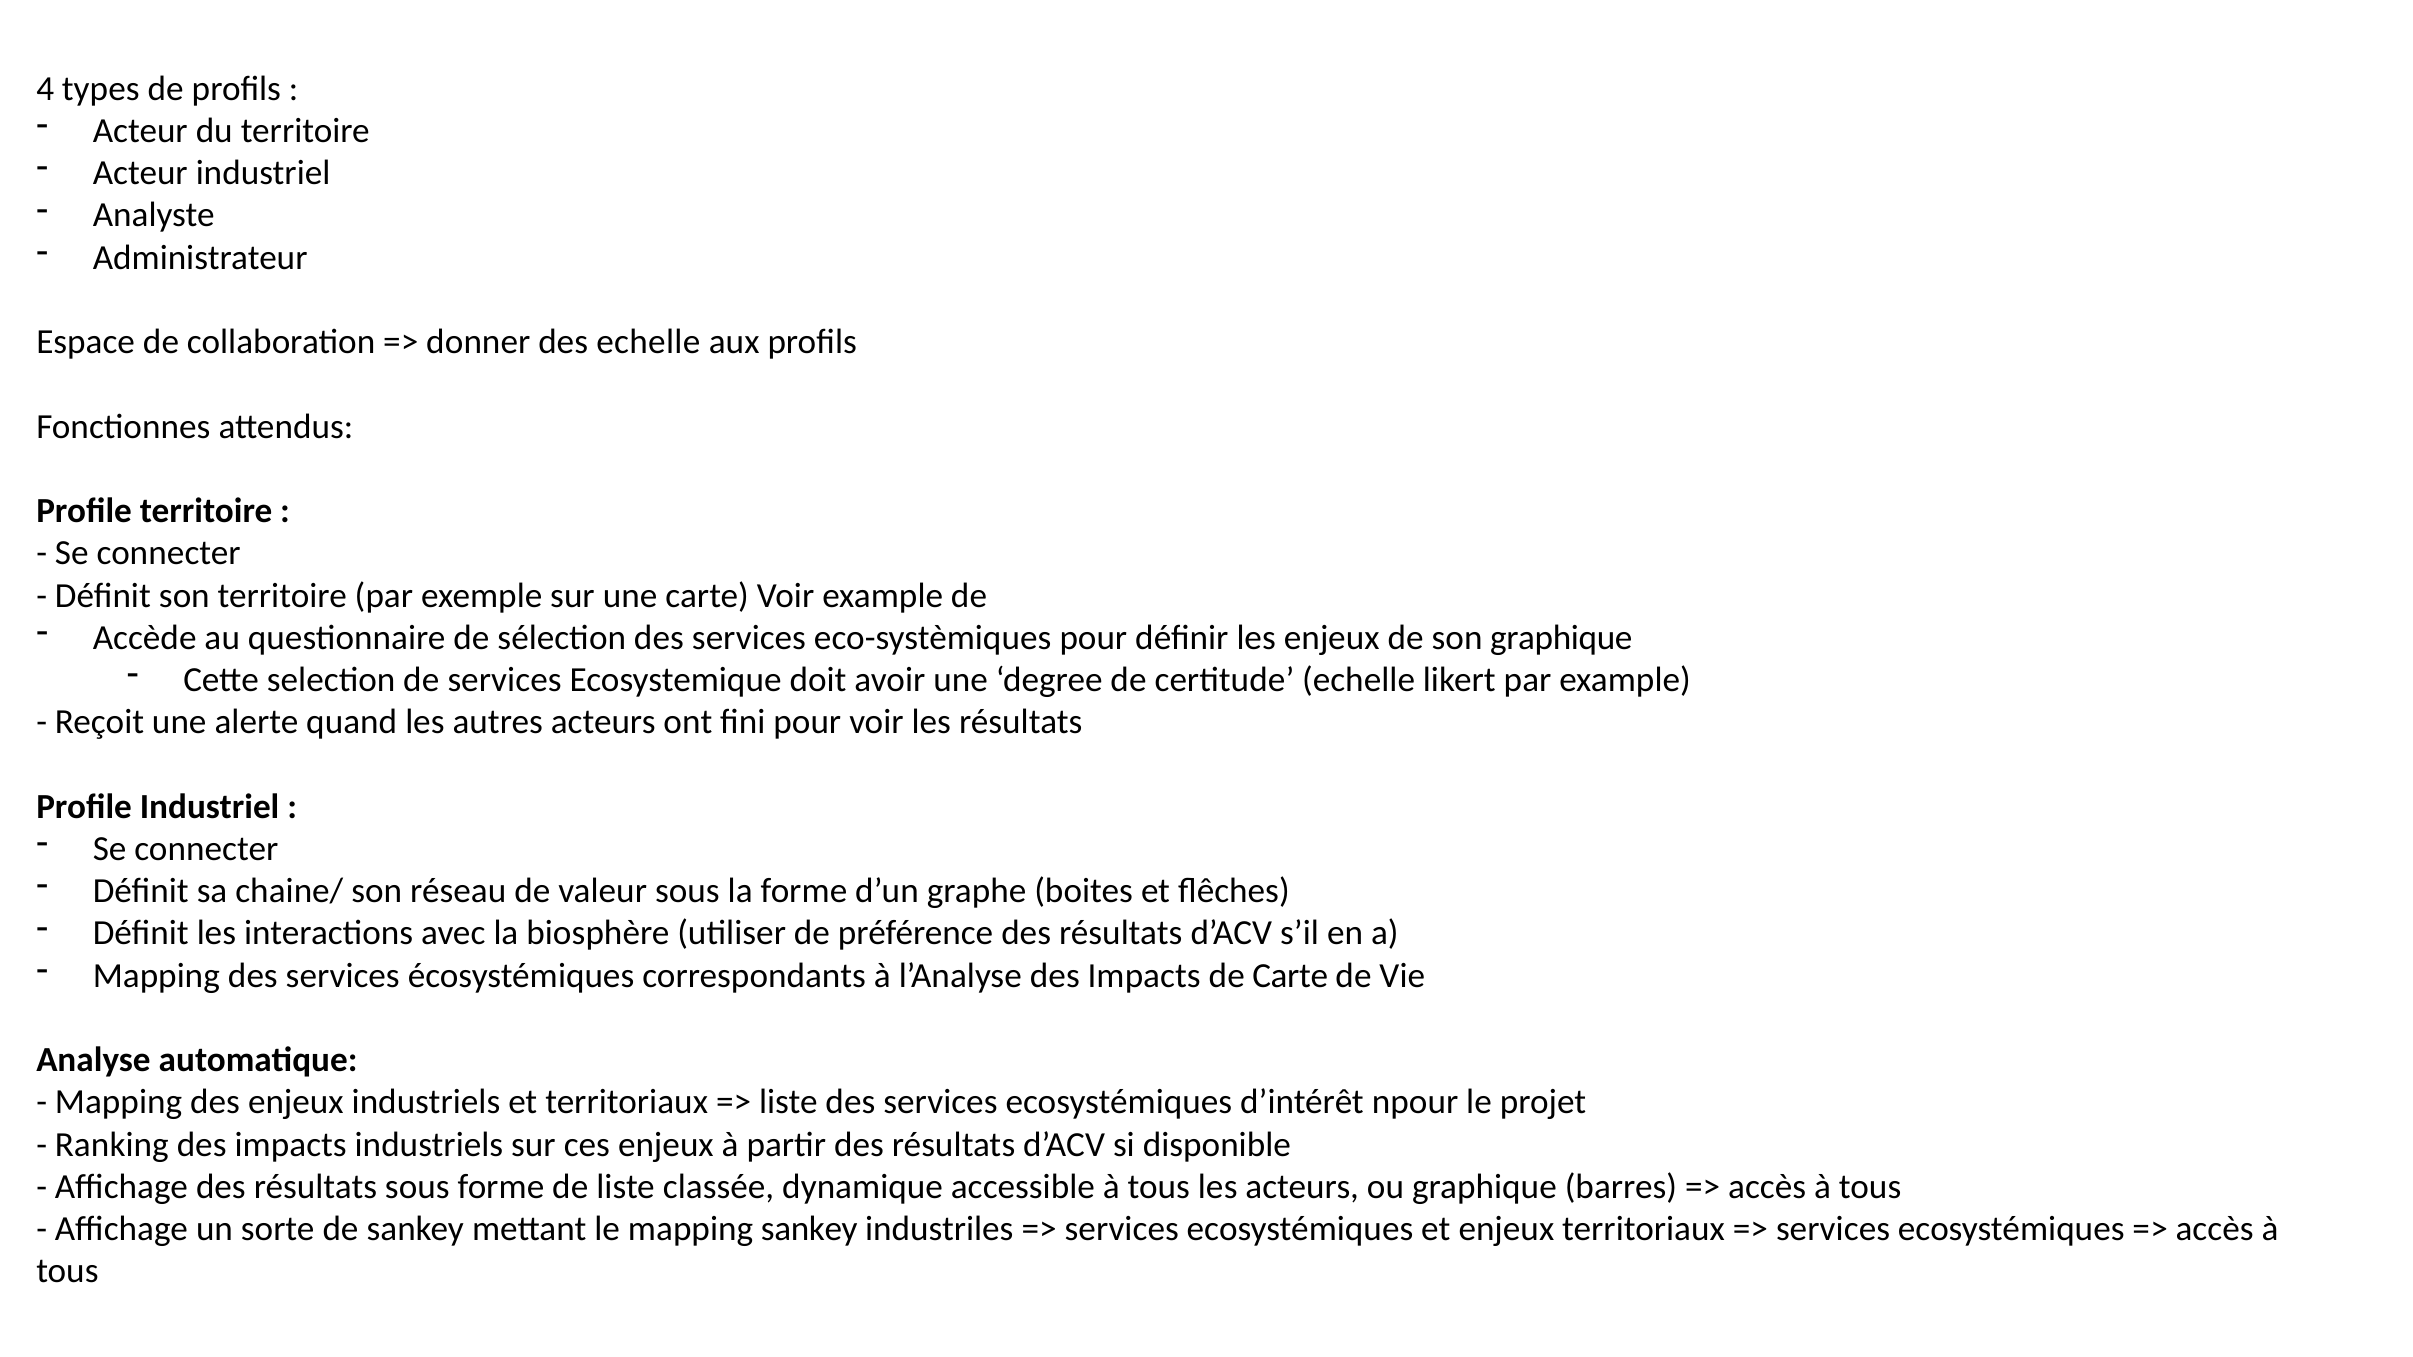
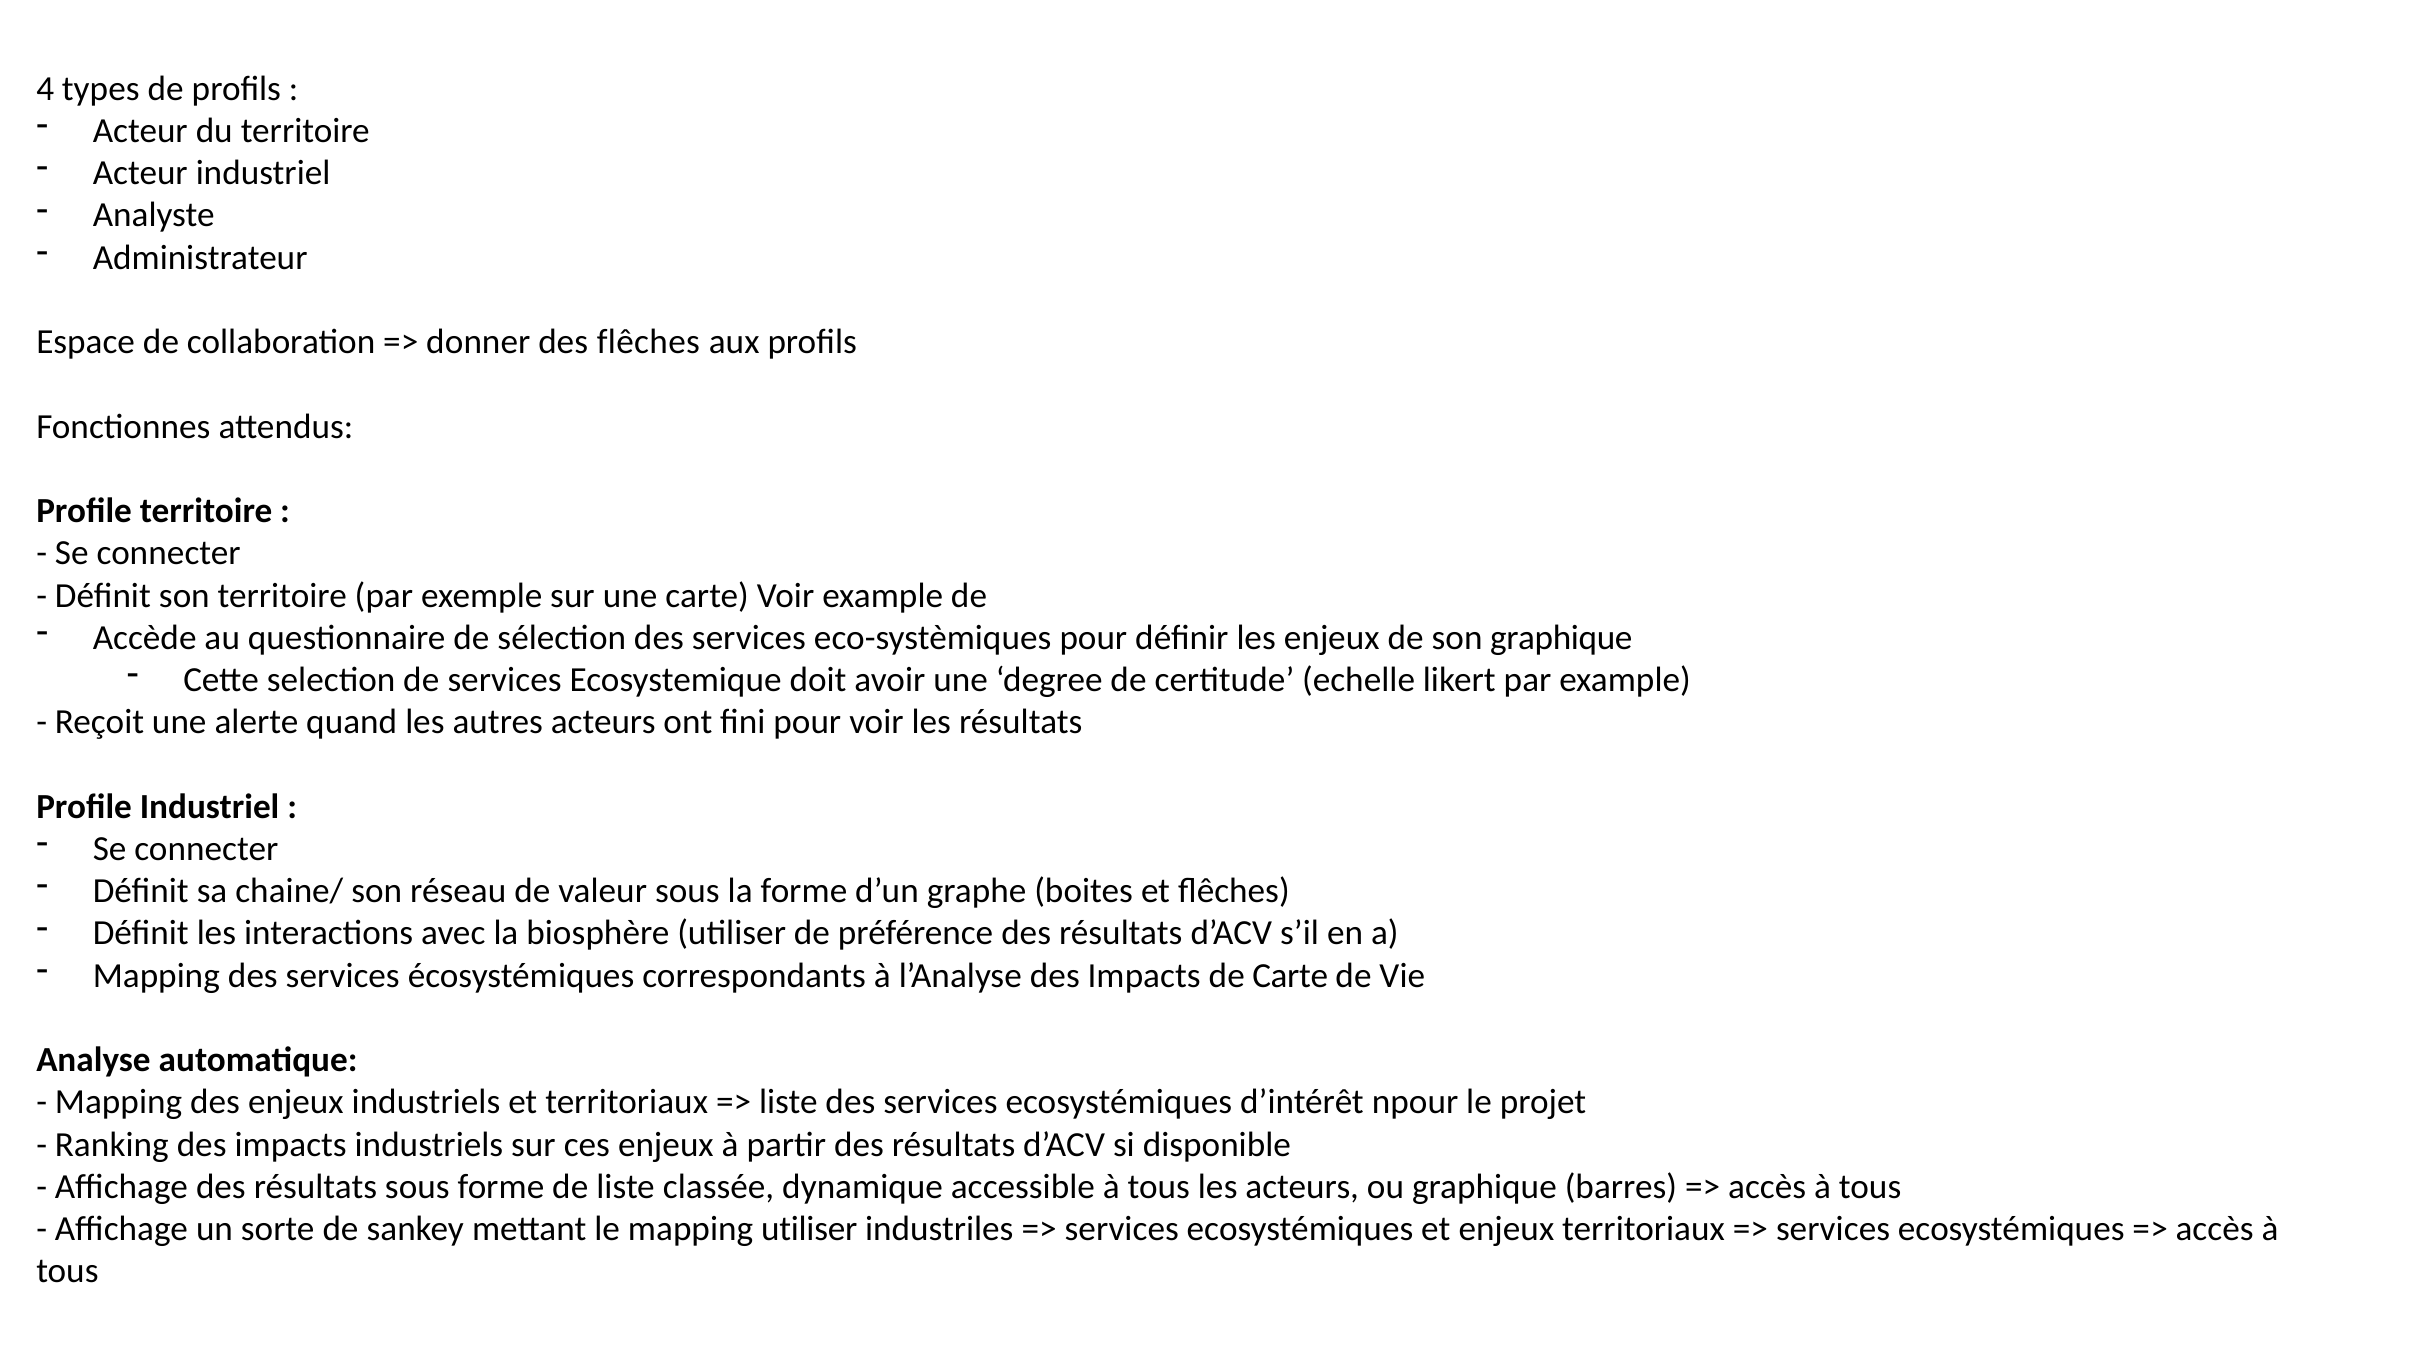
des echelle: echelle -> flêches
mapping sankey: sankey -> utiliser
